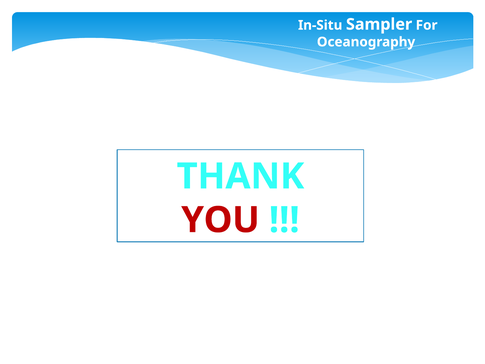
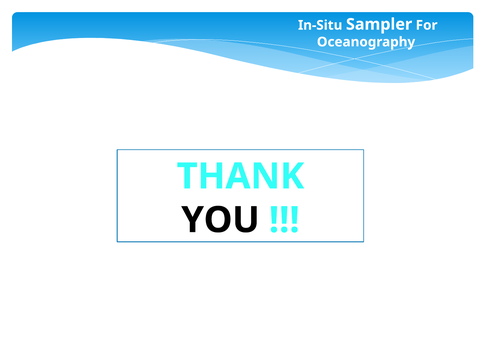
YOU colour: red -> black
